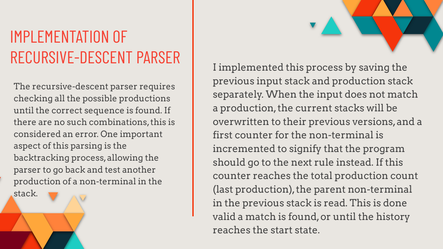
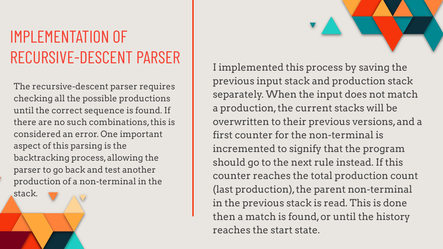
valid: valid -> then
